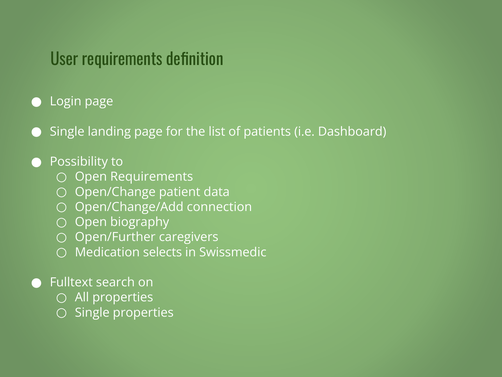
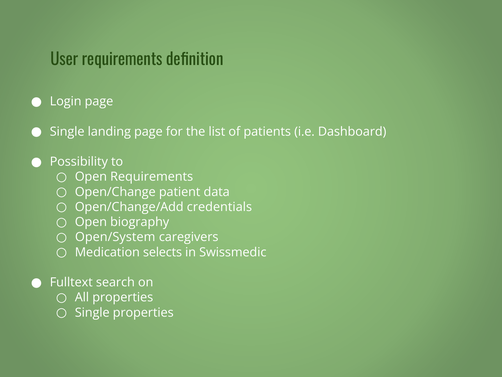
connection: connection -> credentials
Open/Further: Open/Further -> Open/System
